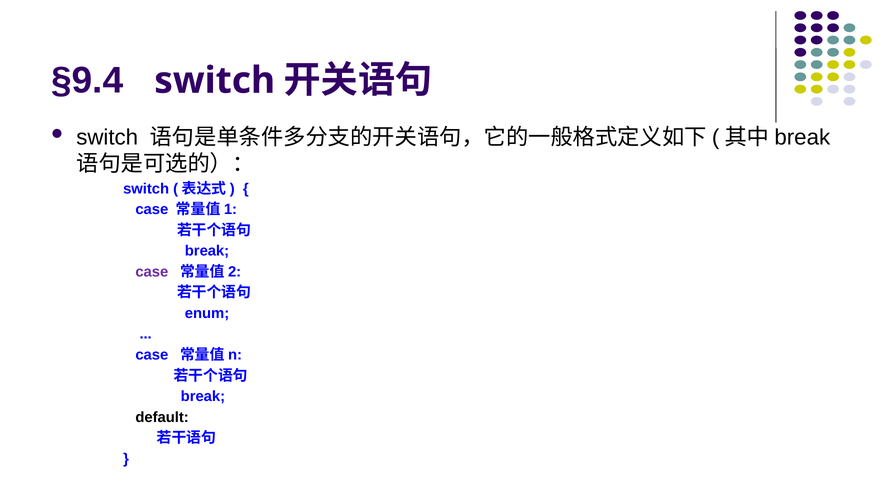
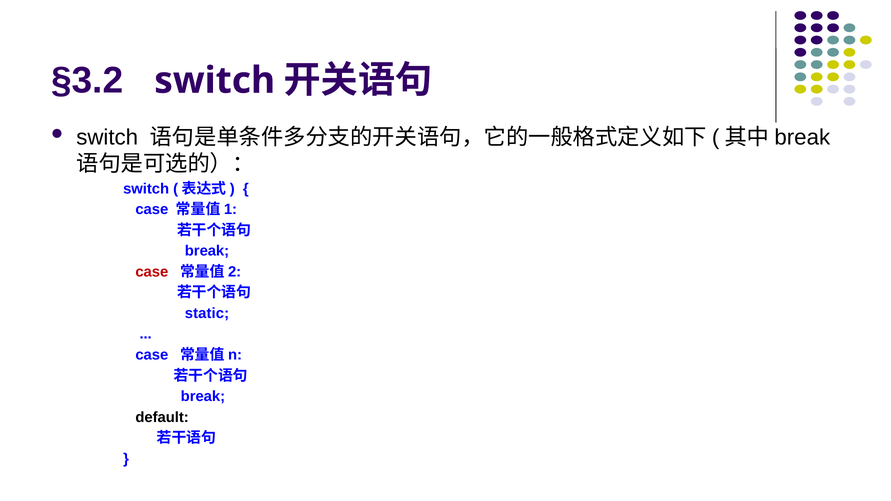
§9.4: §9.4 -> §3.2
case at (152, 272) colour: purple -> red
enum: enum -> static
